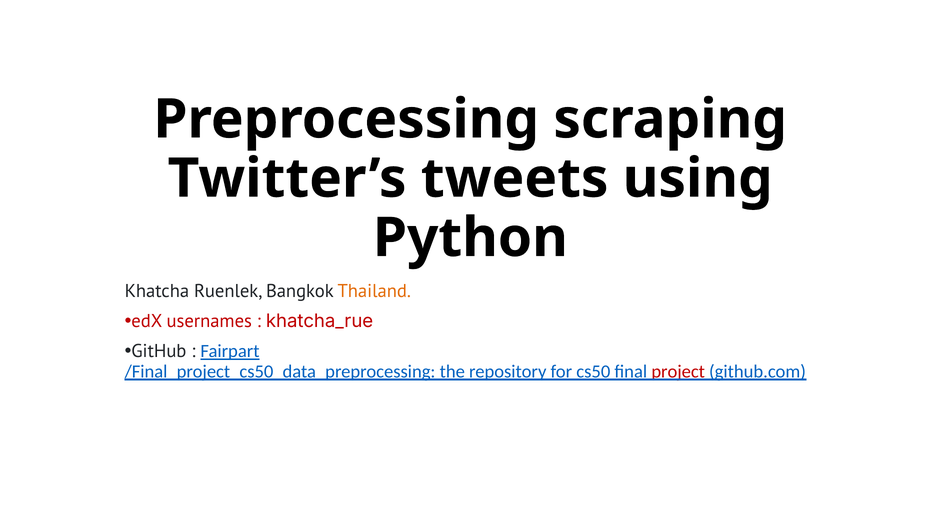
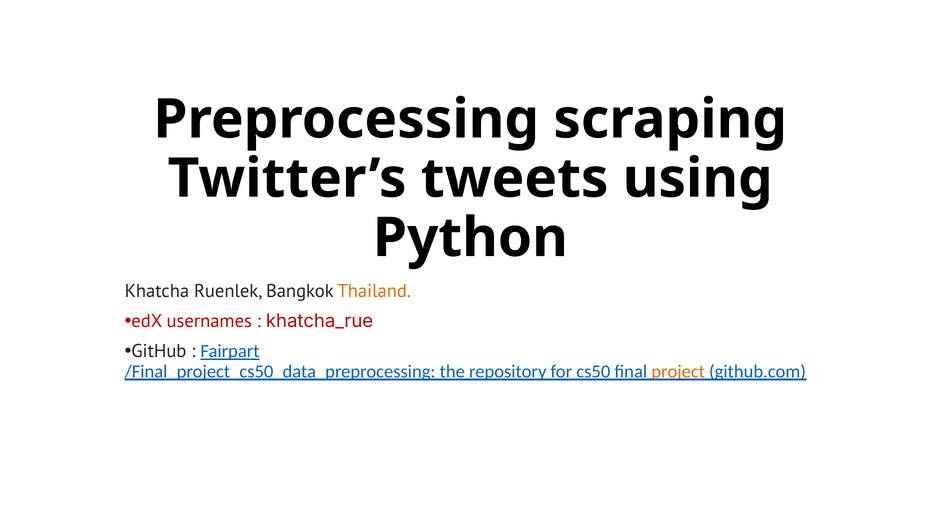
project colour: red -> orange
